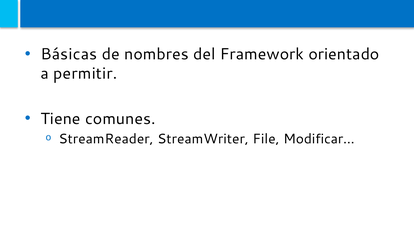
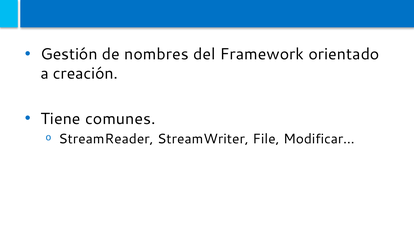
Básicas: Básicas -> Gestión
permitir: permitir -> creación
